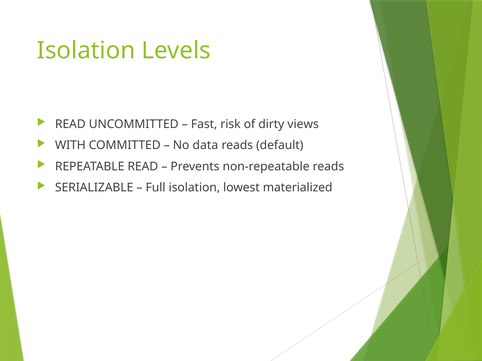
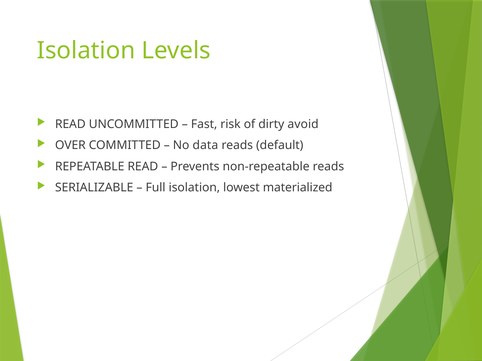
views: views -> avoid
WITH: WITH -> OVER
